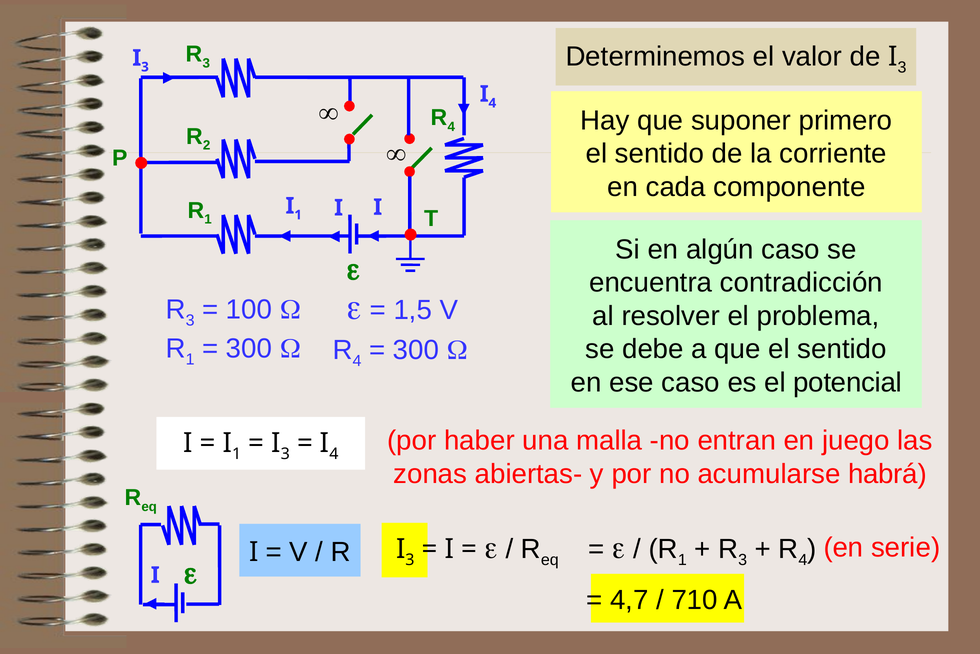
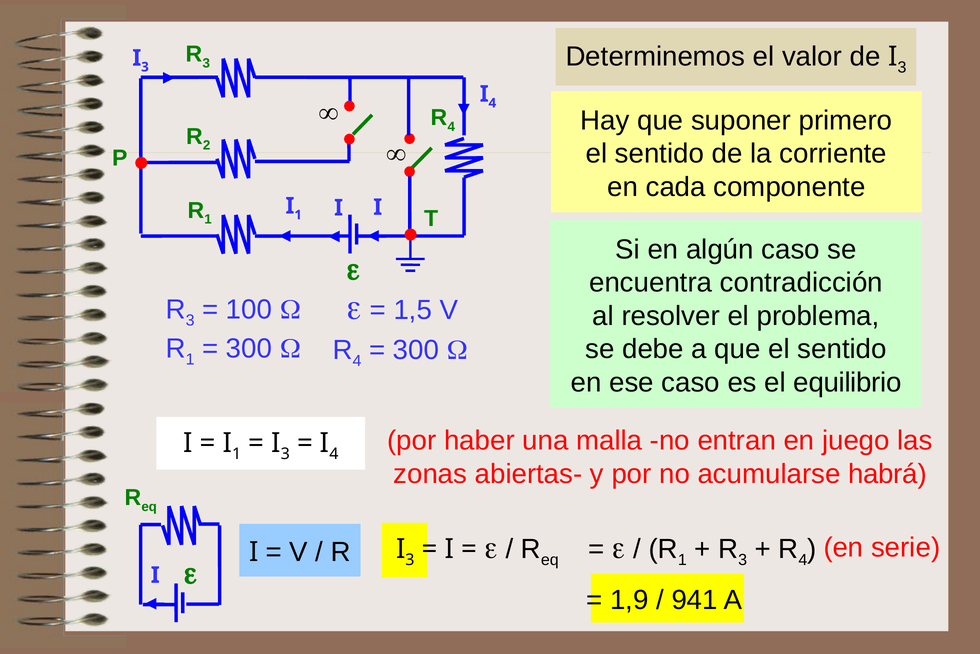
potencial: potencial -> equilibrio
4,7: 4,7 -> 1,9
710: 710 -> 941
